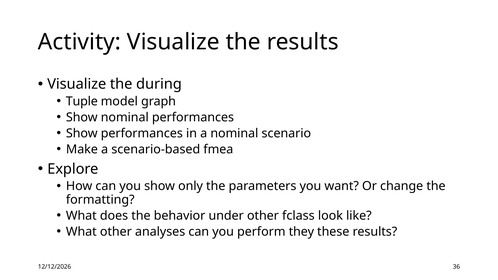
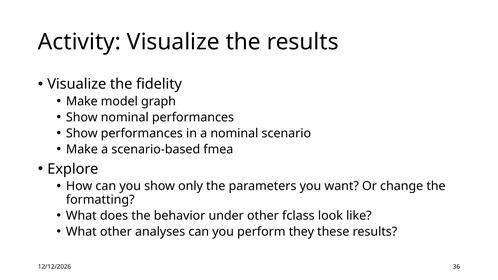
during: during -> fidelity
Tuple at (82, 101): Tuple -> Make
